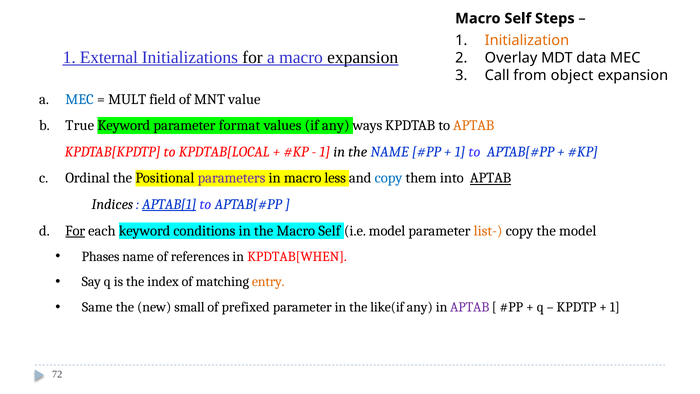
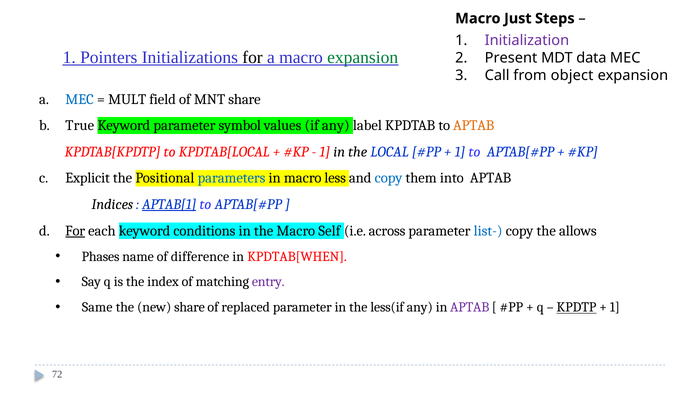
Self at (518, 18): Self -> Just
Initialization colour: orange -> purple
External: External -> Pointers
expansion at (363, 57) colour: black -> green
Overlay: Overlay -> Present
MNT value: value -> share
format: format -> symbol
ways: ways -> label
the NAME: NAME -> LOCAL
Ordinal: Ordinal -> Explicit
parameters colour: purple -> blue
APTAB at (491, 178) underline: present -> none
i.e model: model -> across
list- colour: orange -> blue
the model: model -> allows
references: references -> difference
entry colour: orange -> purple
new small: small -> share
prefixed: prefixed -> replaced
like(if: like(if -> less(if
KPDTP underline: none -> present
